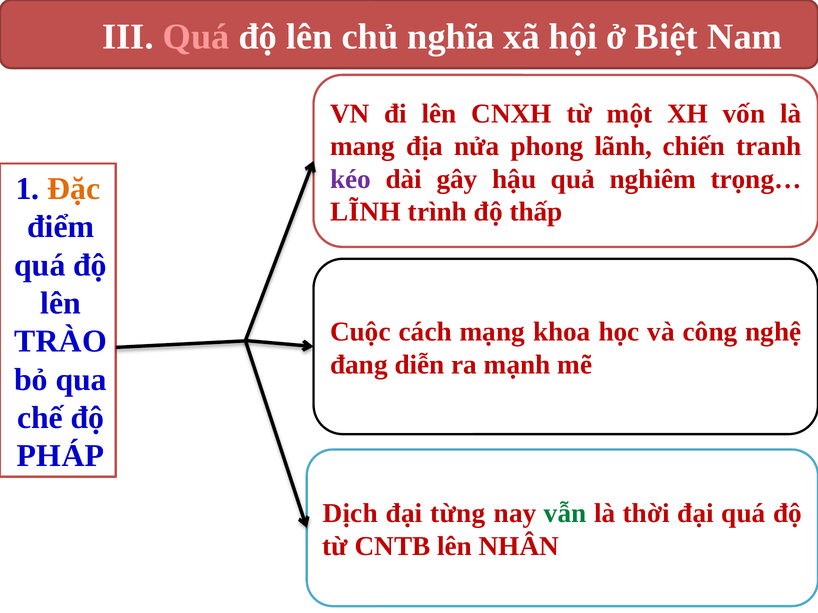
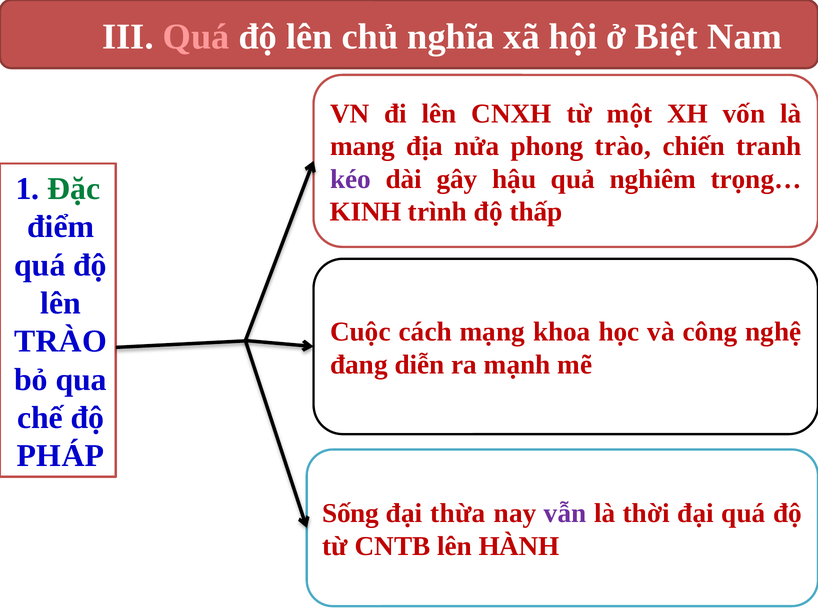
phong lãnh: lãnh -> trào
Đặc colour: orange -> green
LĨNH: LĨNH -> KINH
Dịch: Dịch -> Sống
từng: từng -> thừa
vẫn colour: green -> purple
NHÂN: NHÂN -> HÀNH
